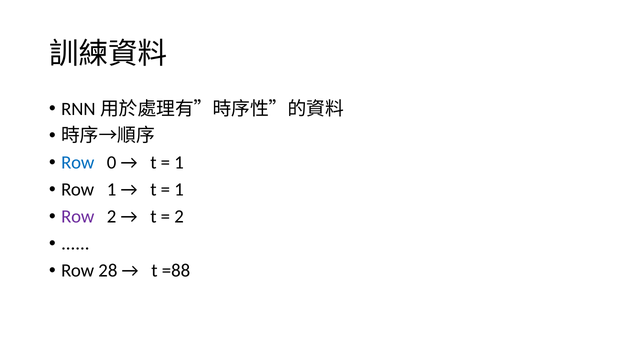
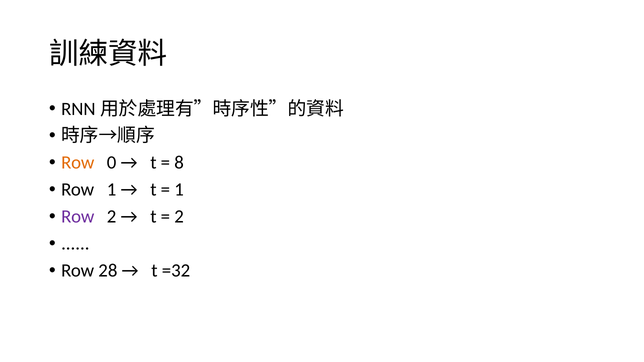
Row at (78, 163) colour: blue -> orange
1 at (179, 163): 1 -> 8
=88: =88 -> =32
